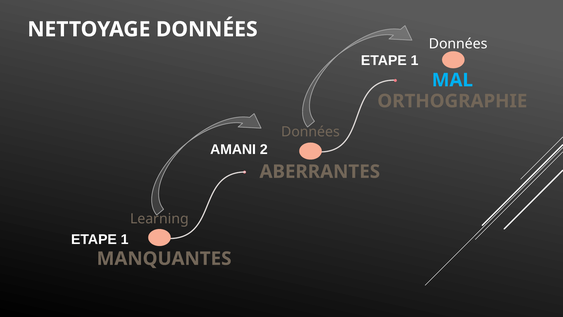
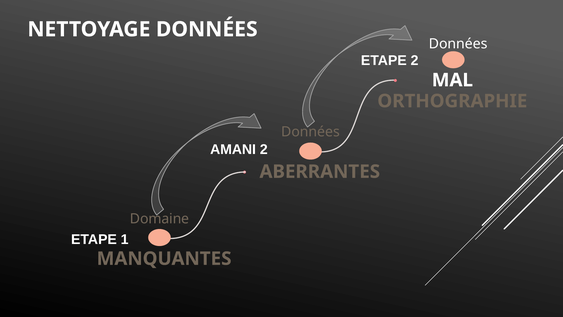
1 at (415, 60): 1 -> 2
MAL colour: light blue -> white
Learning: Learning -> Domaine
